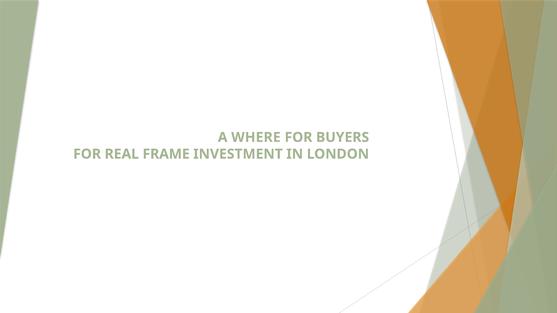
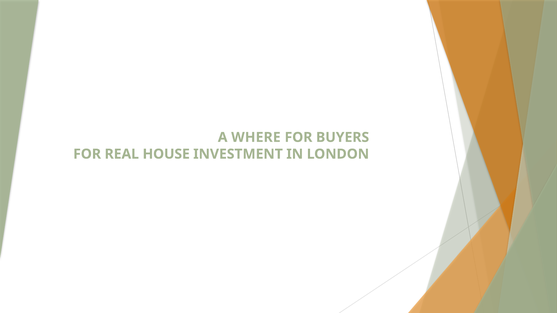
FRAME: FRAME -> HOUSE
